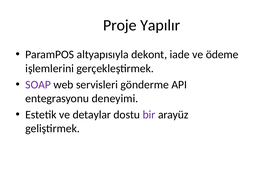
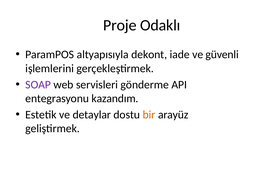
Yapılır: Yapılır -> Odaklı
ödeme: ödeme -> güvenli
deneyimi: deneyimi -> kazandım
bir colour: purple -> orange
